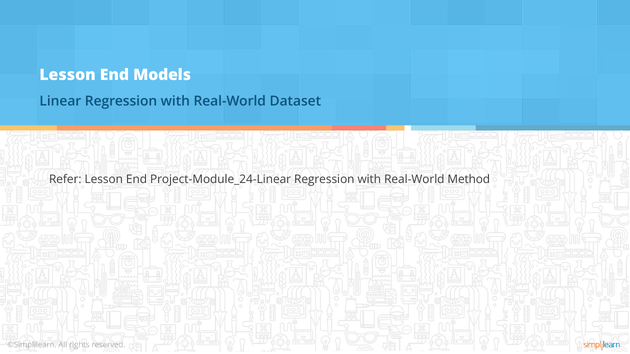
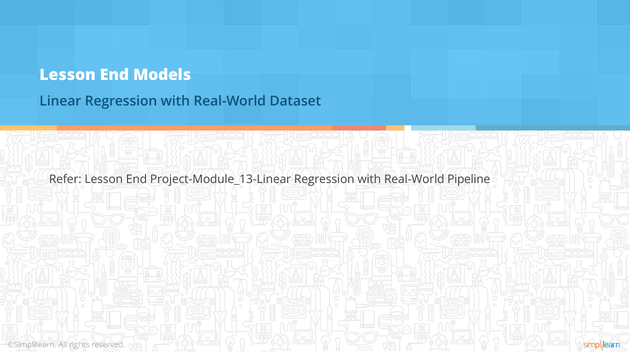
Project-Module_24-Linear: Project-Module_24-Linear -> Project-Module_13-Linear
Method: Method -> Pipeline
